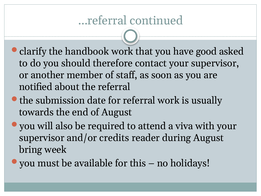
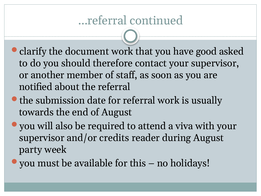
handbook: handbook -> document
bring: bring -> party
